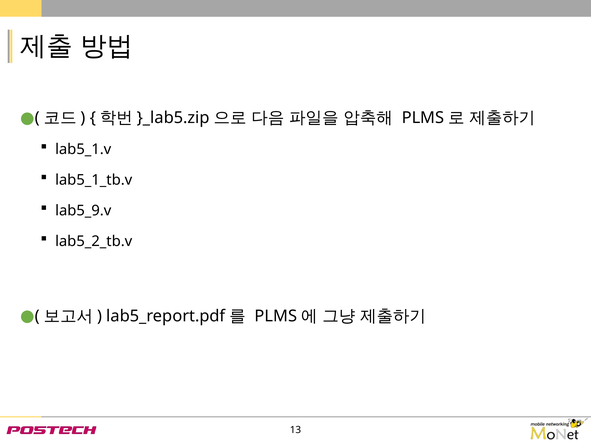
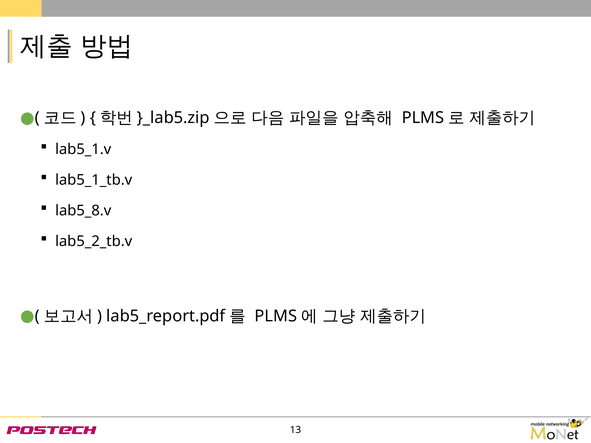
lab5_9.v: lab5_9.v -> lab5_8.v
